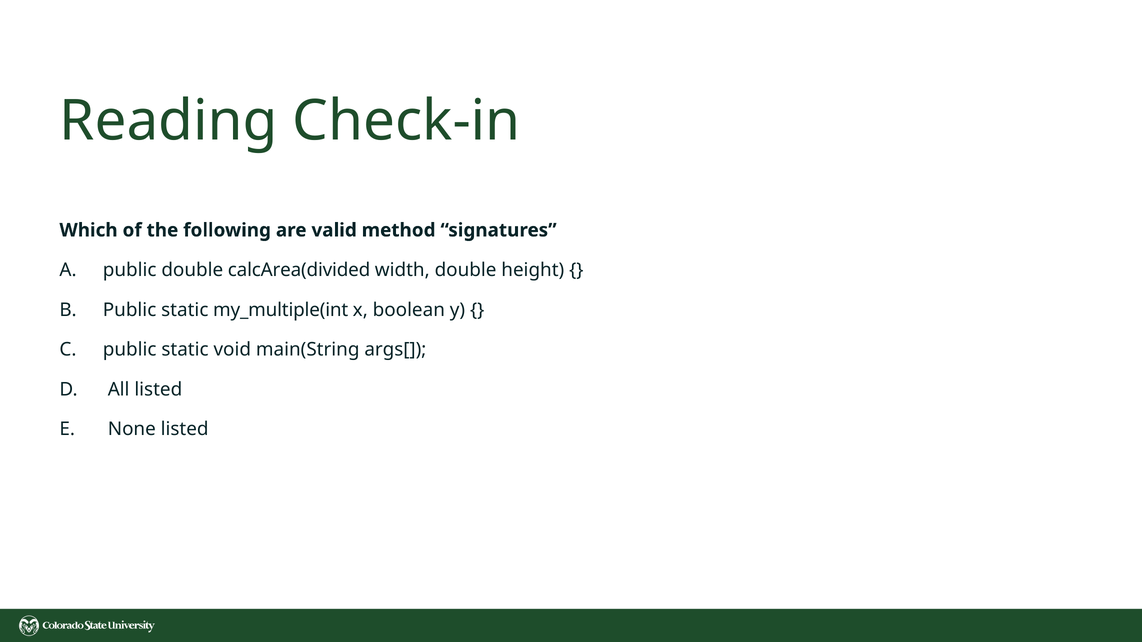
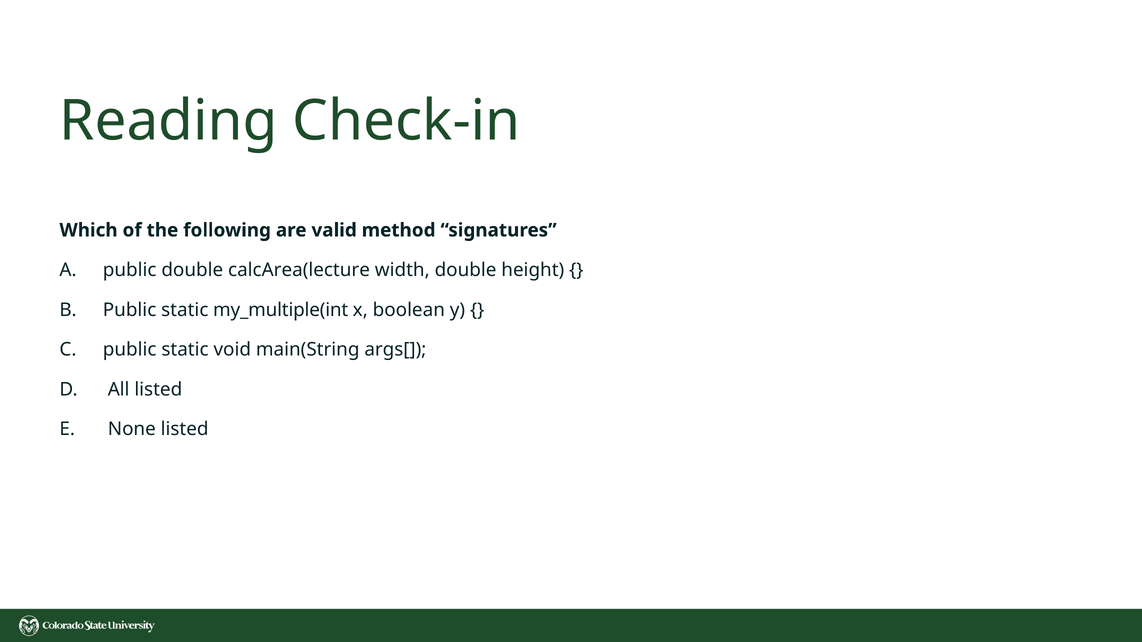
calcArea(divided: calcArea(divided -> calcArea(lecture
